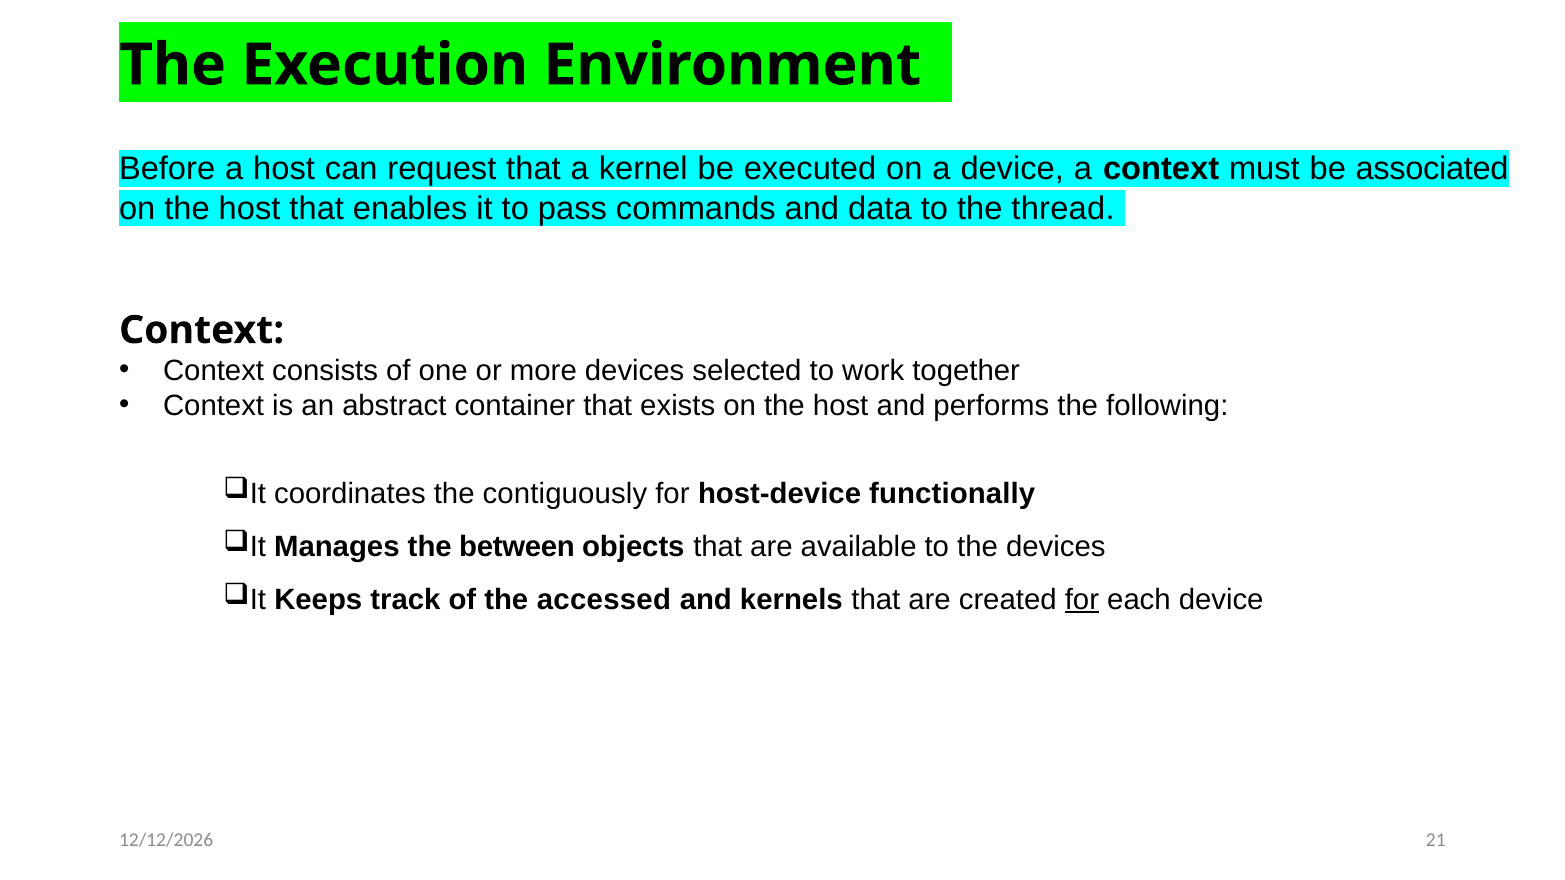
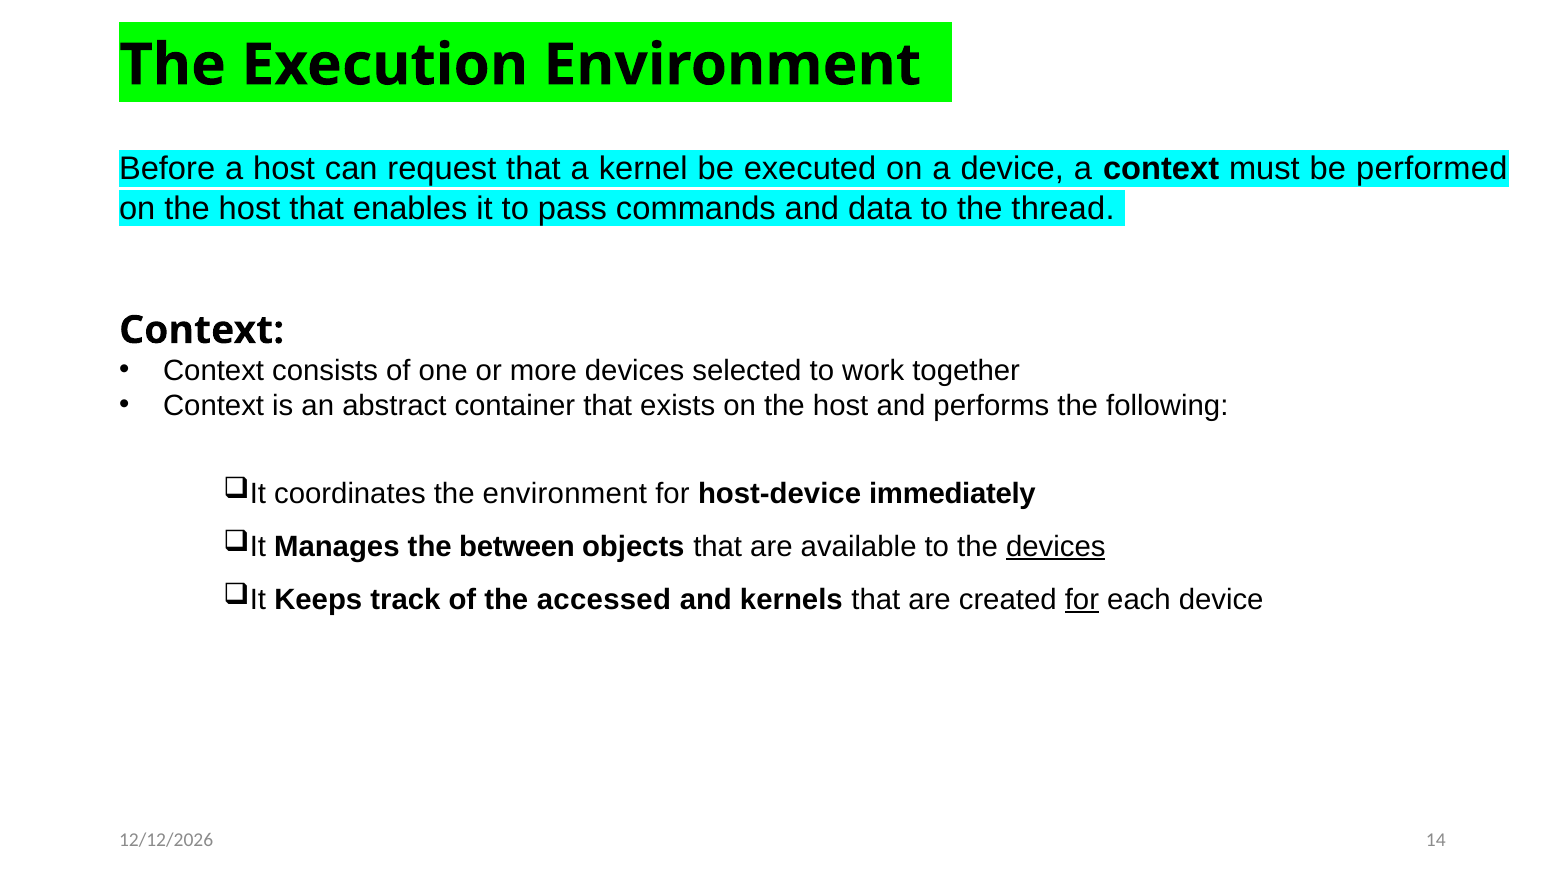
associated: associated -> performed
the contiguously: contiguously -> environment
functionally: functionally -> immediately
devices at (1056, 547) underline: none -> present
21: 21 -> 14
